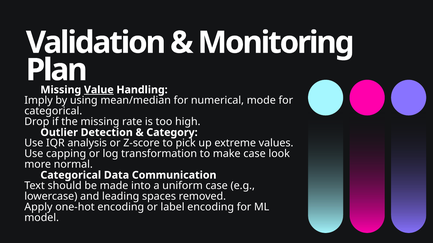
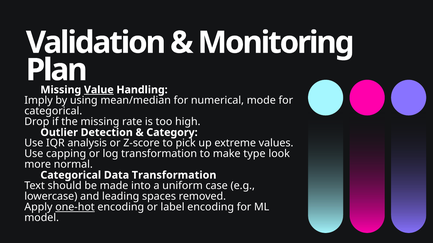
make case: case -> type
Data Communication: Communication -> Transformation
one-hot underline: none -> present
